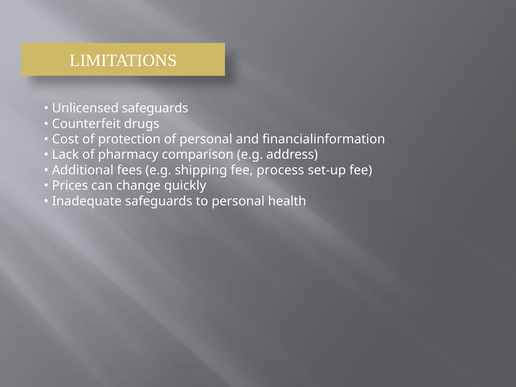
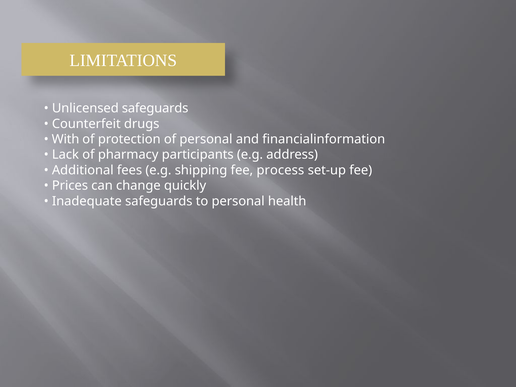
Cost: Cost -> With
comparison: comparison -> participants
